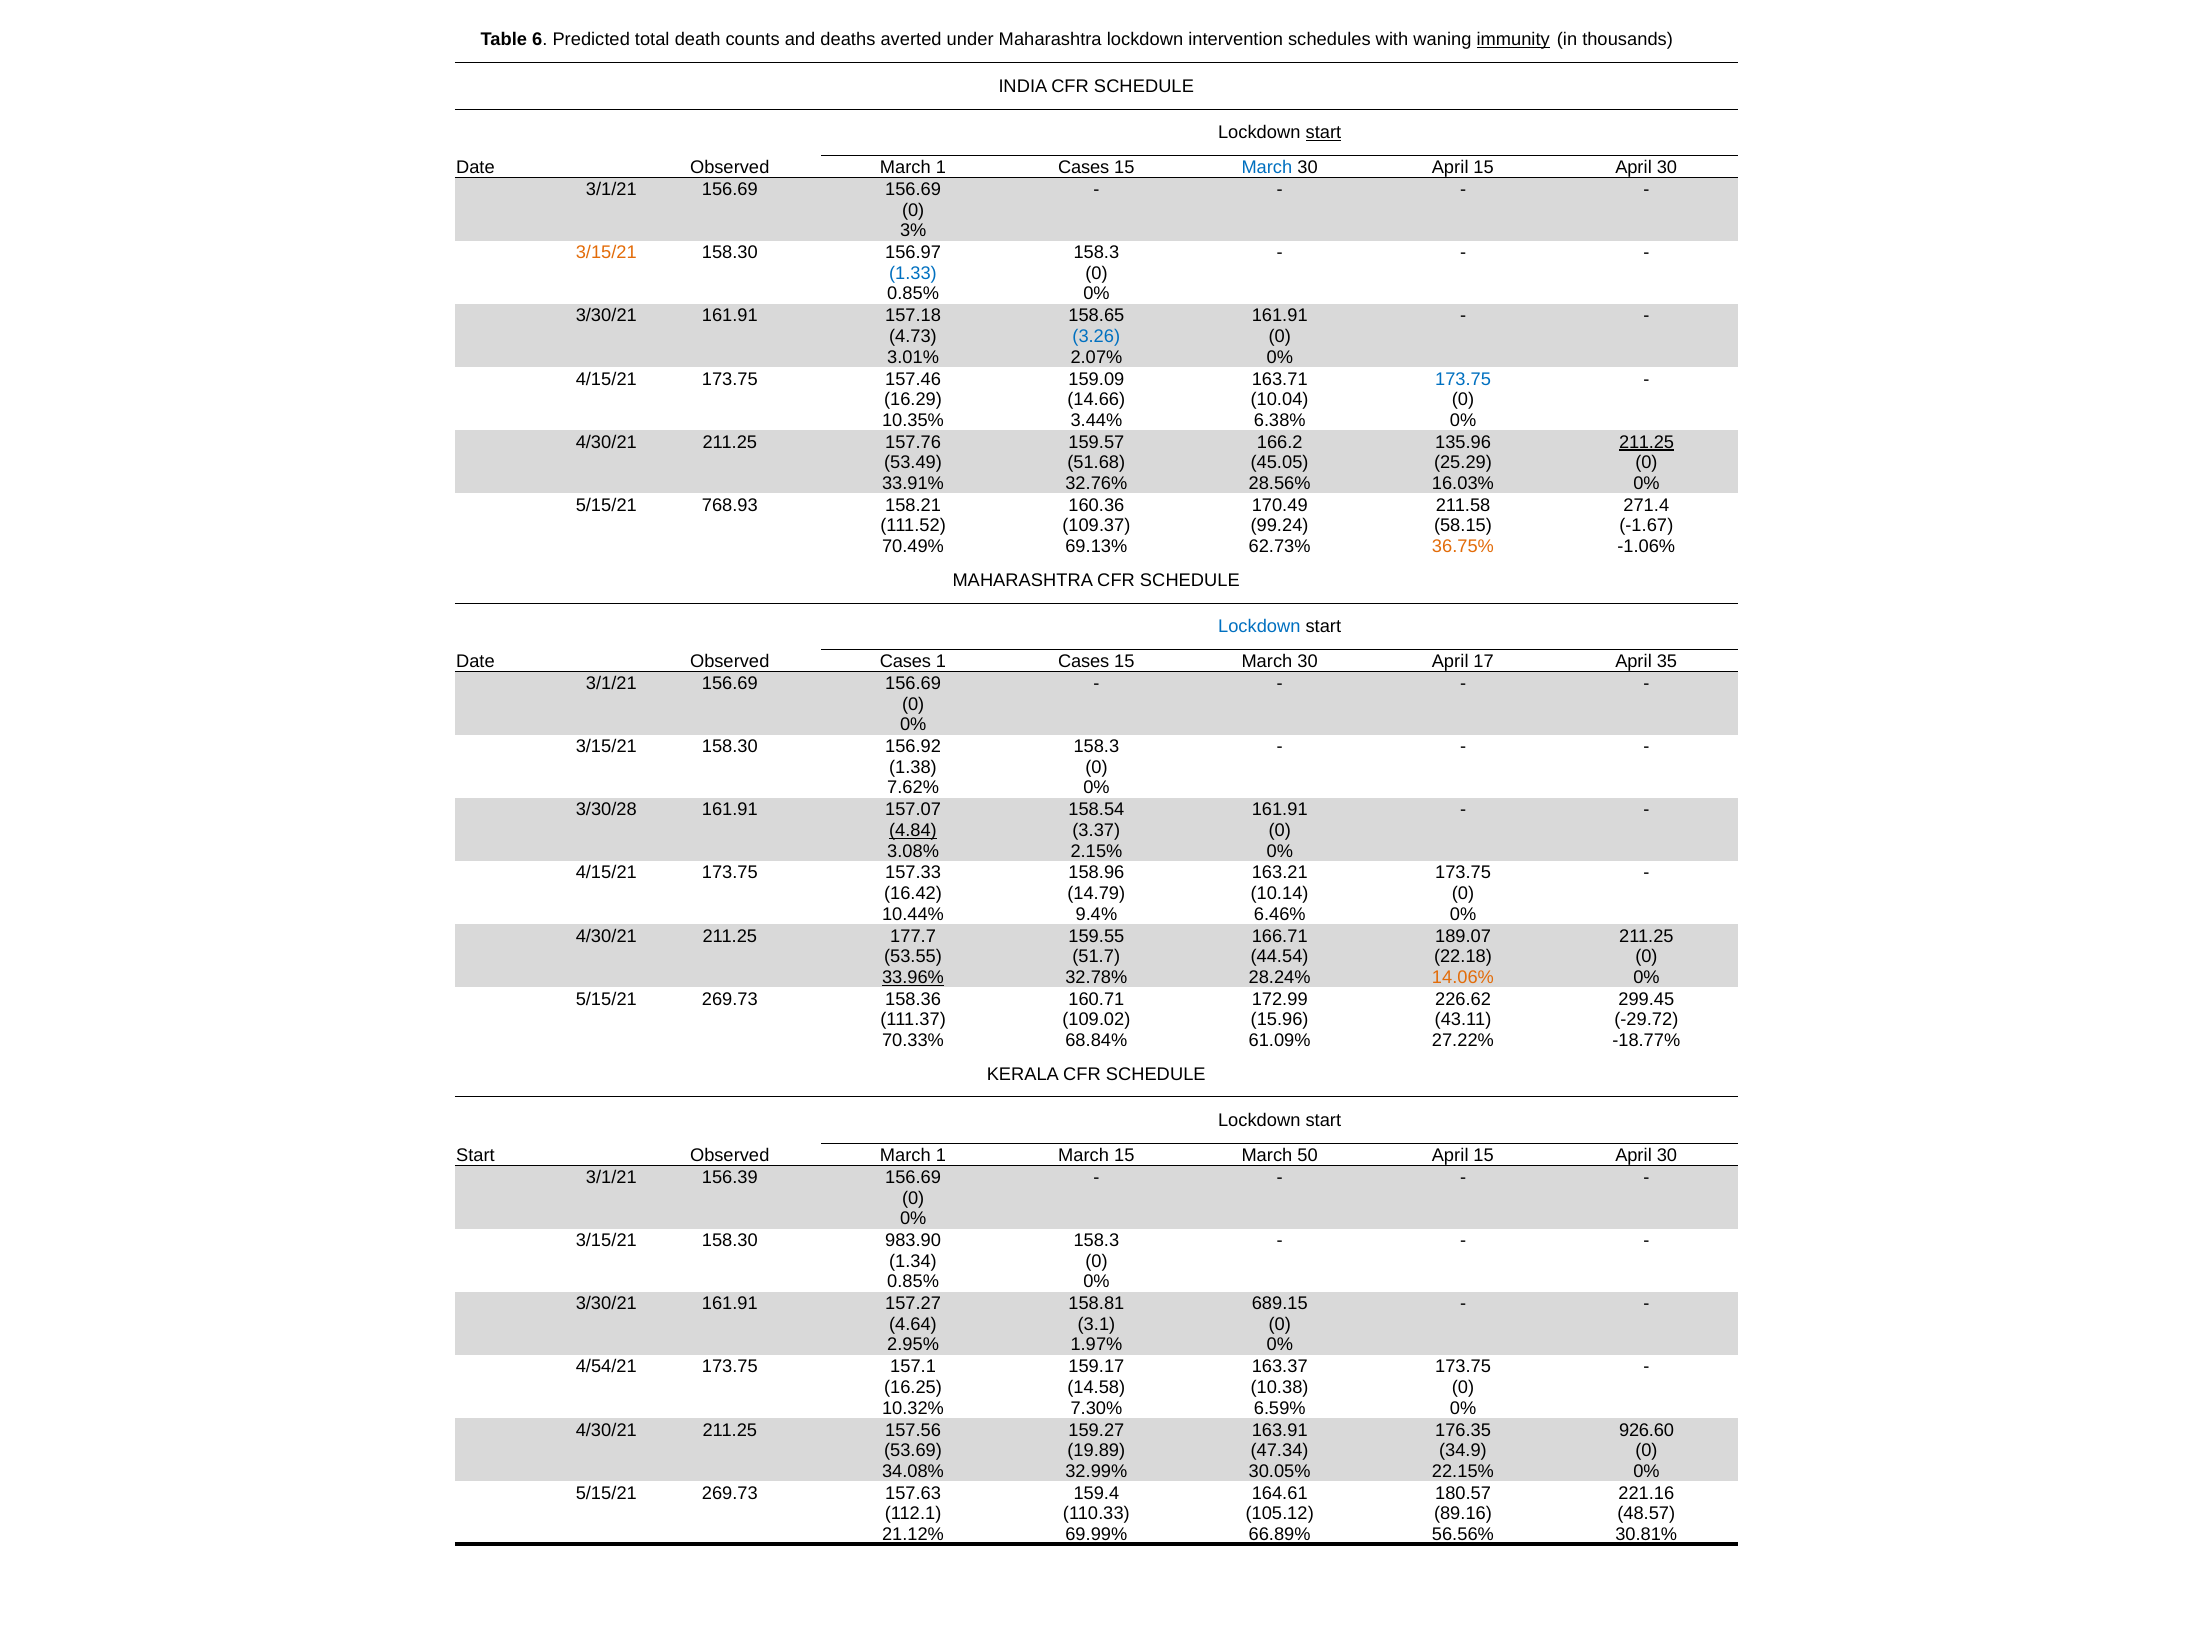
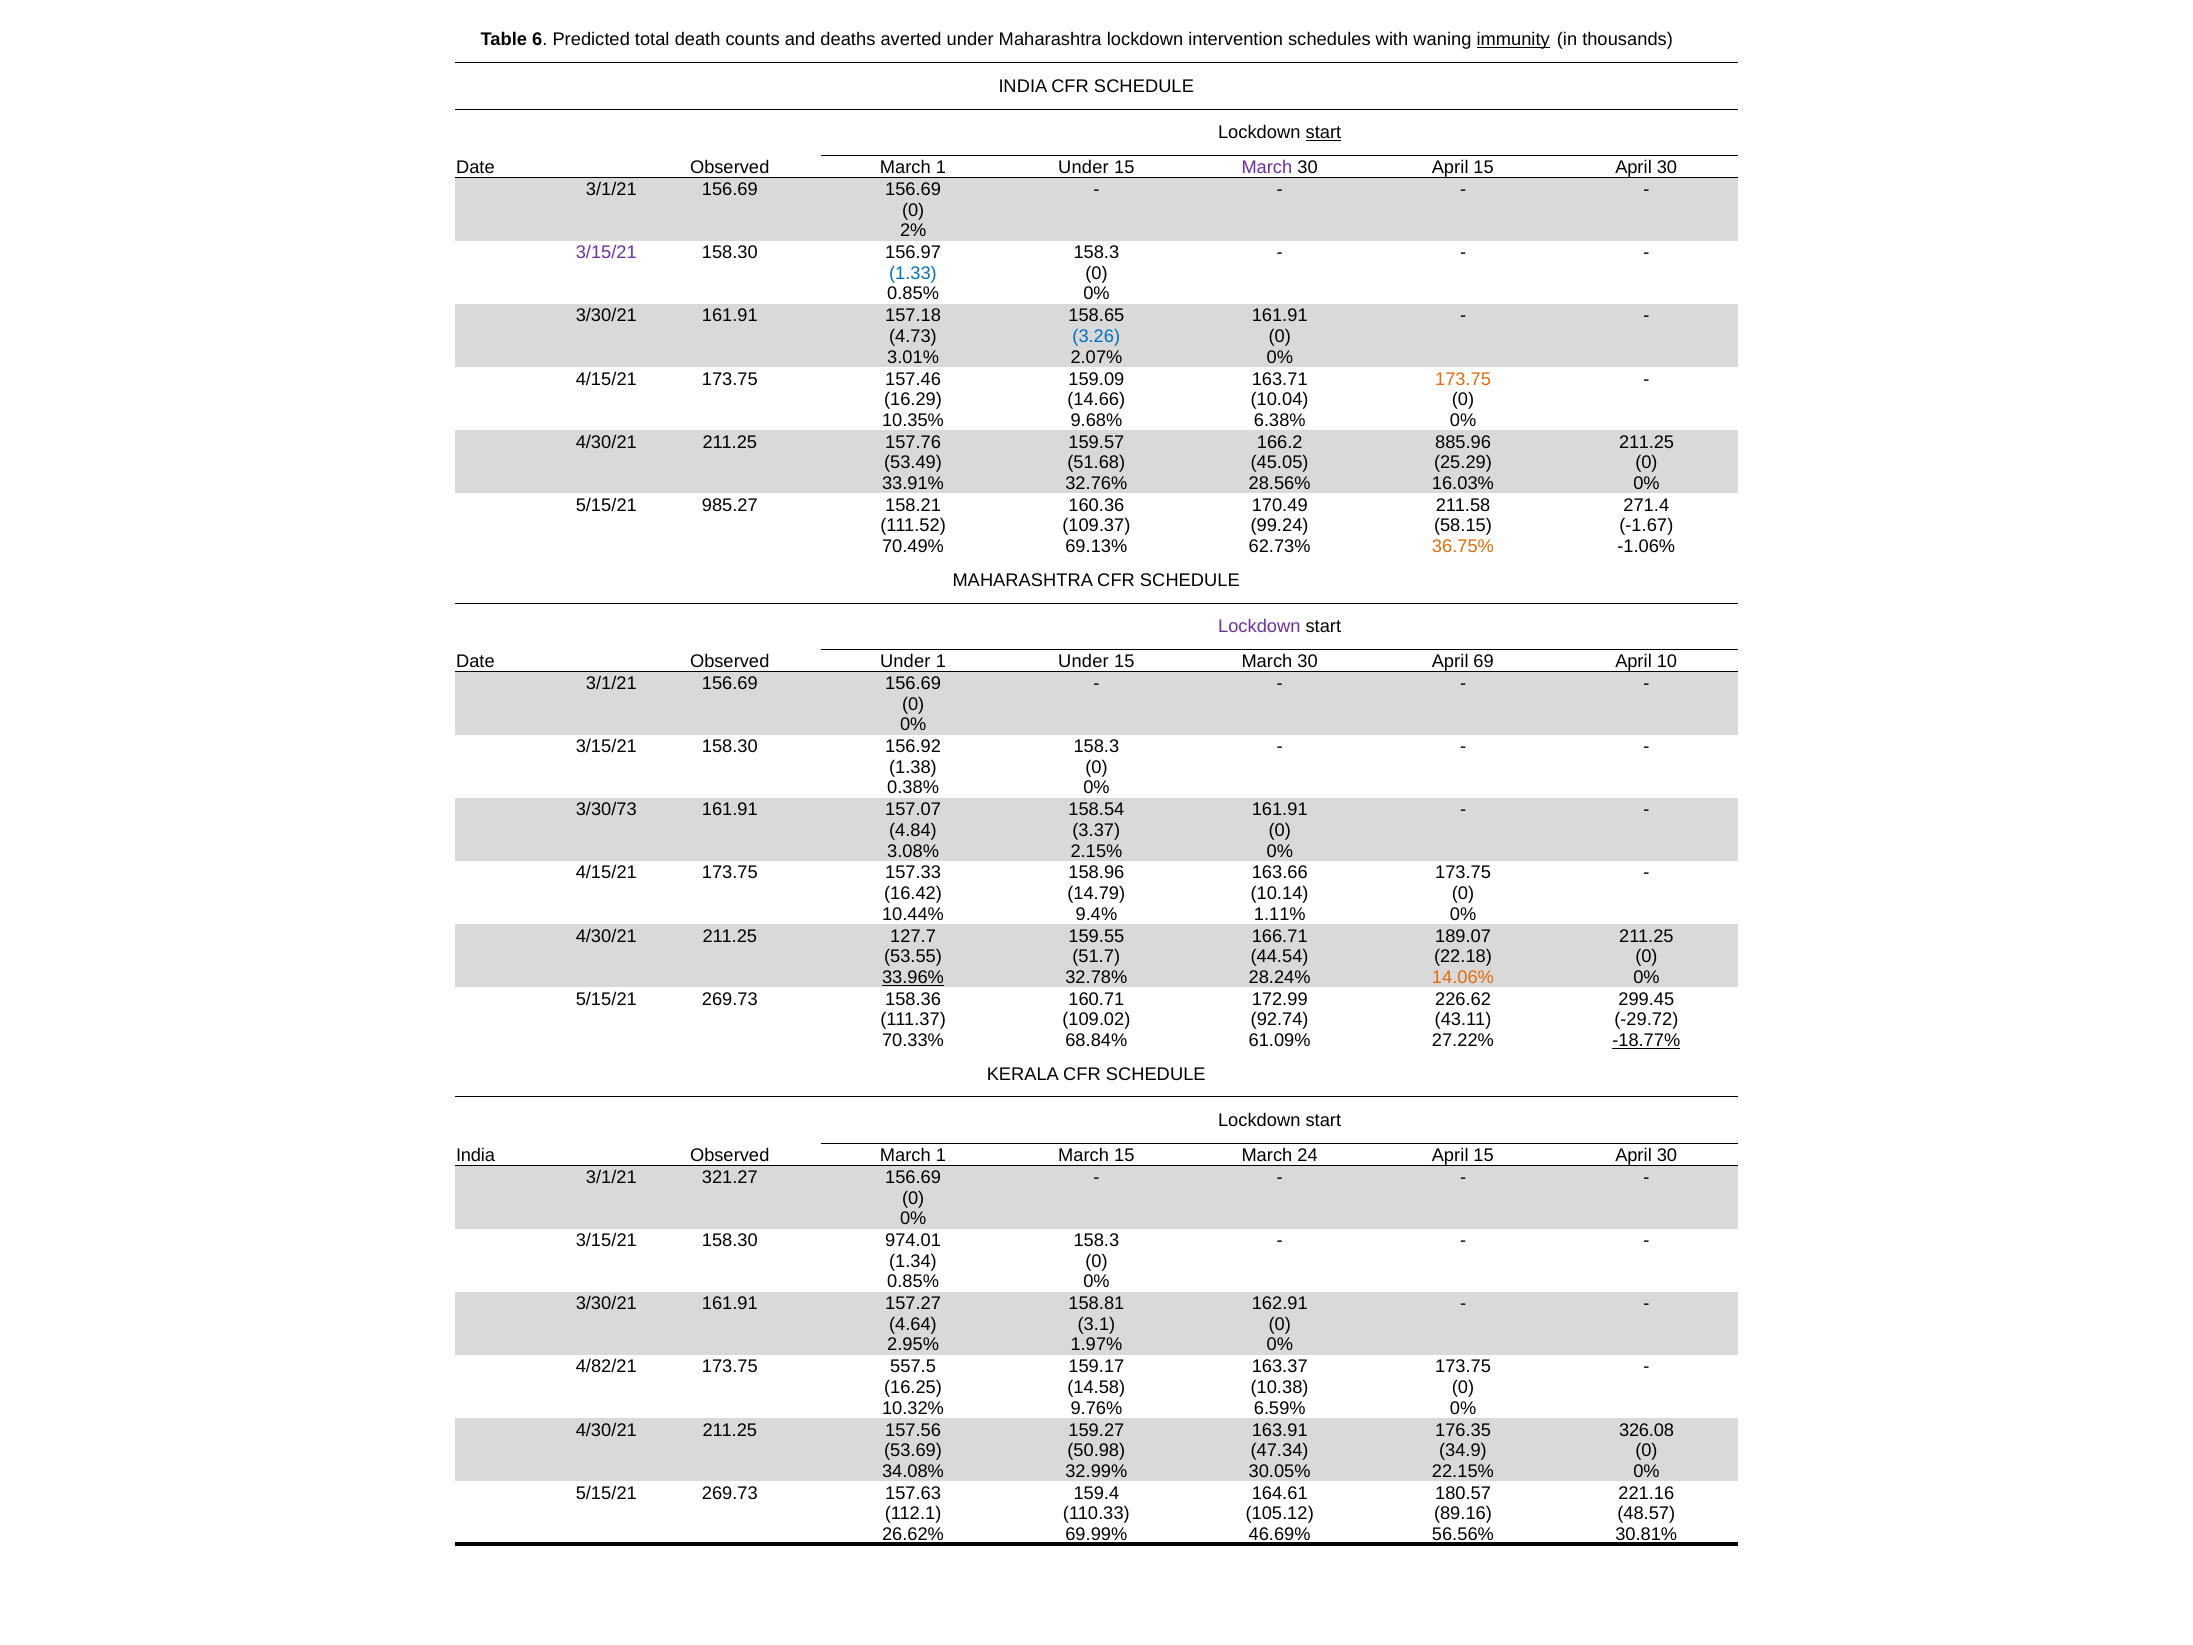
March 1 Cases: Cases -> Under
March at (1267, 168) colour: blue -> purple
3%: 3% -> 2%
3/15/21 at (606, 253) colour: orange -> purple
173.75 at (1463, 379) colour: blue -> orange
3.44%: 3.44% -> 9.68%
135.96: 135.96 -> 885.96
211.25 at (1646, 442) underline: present -> none
768.93: 768.93 -> 985.27
Lockdown at (1259, 627) colour: blue -> purple
Observed Cases: Cases -> Under
Cases at (1084, 662): Cases -> Under
17: 17 -> 69
35: 35 -> 10
7.62%: 7.62% -> 0.38%
3/30/28: 3/30/28 -> 3/30/73
4.84 underline: present -> none
163.21: 163.21 -> 163.66
6.46%: 6.46% -> 1.11%
177.7: 177.7 -> 127.7
15.96: 15.96 -> 92.74
-18.77% underline: none -> present
Start at (475, 1155): Start -> India
50: 50 -> 24
156.39: 156.39 -> 321.27
983.90: 983.90 -> 974.01
689.15: 689.15 -> 162.91
4/54/21: 4/54/21 -> 4/82/21
157.1: 157.1 -> 557.5
7.30%: 7.30% -> 9.76%
926.60: 926.60 -> 326.08
19.89: 19.89 -> 50.98
21.12%: 21.12% -> 26.62%
66.89%: 66.89% -> 46.69%
